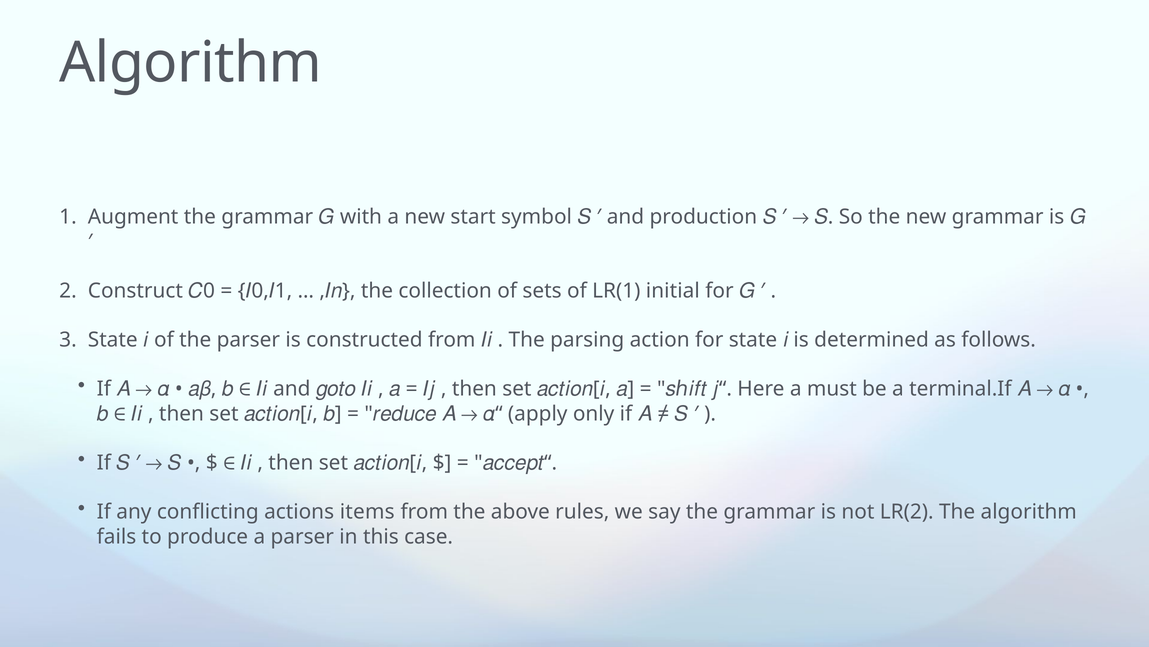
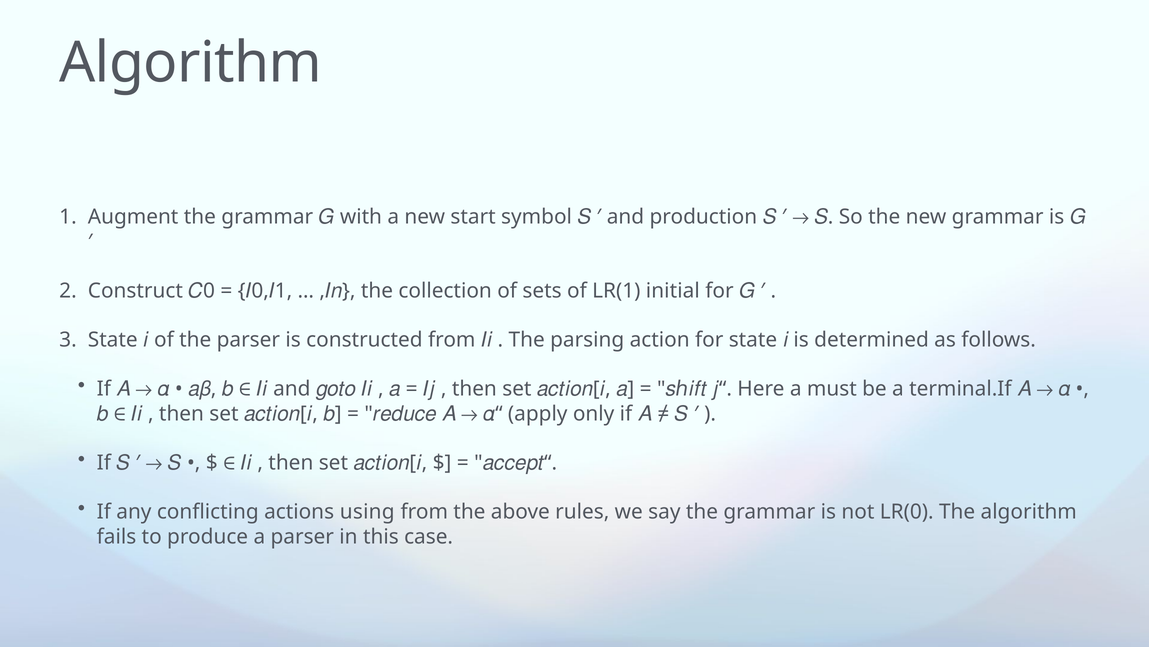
items: items -> using
LR(2: LR(2 -> LR(0
